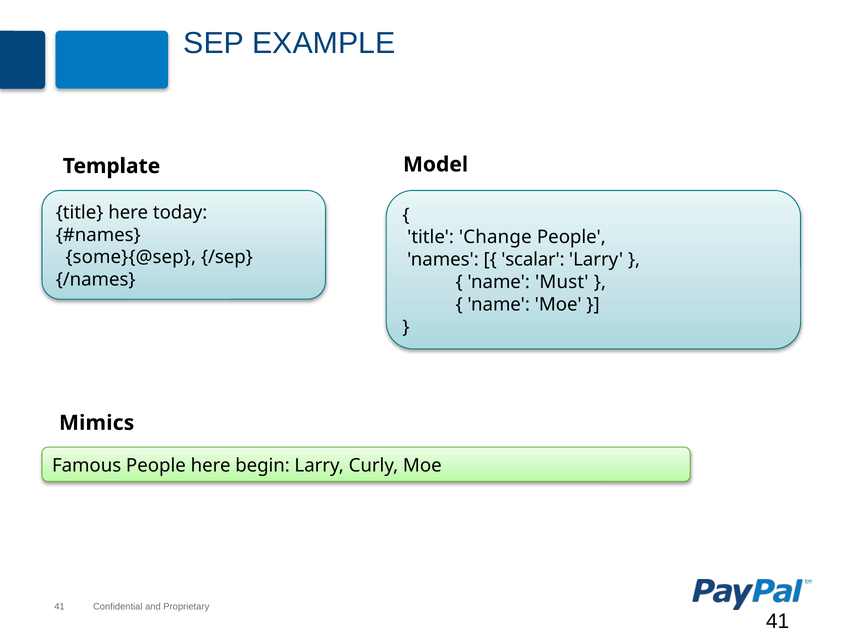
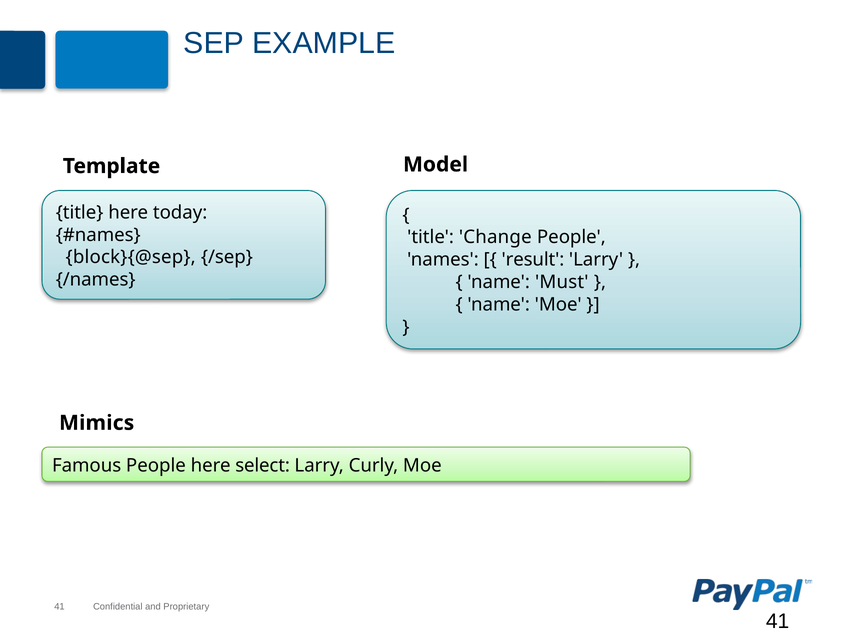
some}{@sep: some}{@sep -> block}{@sep
scalar: scalar -> result
begin: begin -> select
